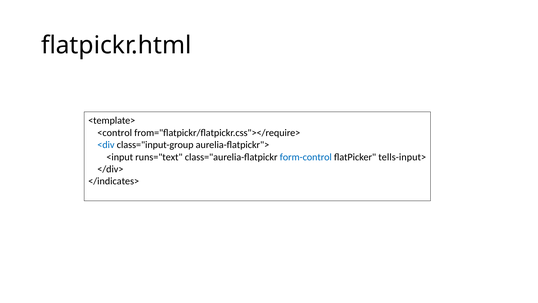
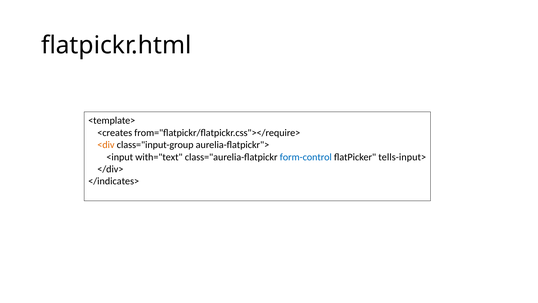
<control: <control -> <creates
<div colour: blue -> orange
runs="text: runs="text -> with="text
